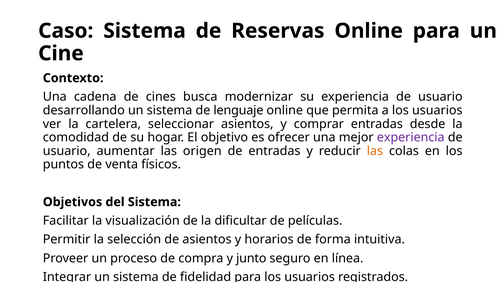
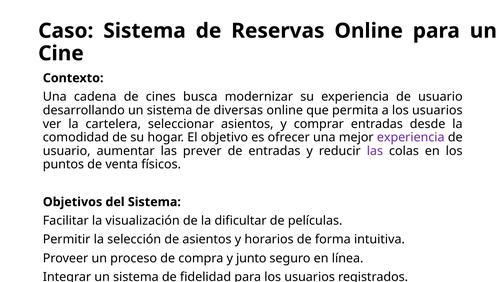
lenguaje: lenguaje -> diversas
origen: origen -> prever
las at (375, 151) colour: orange -> purple
